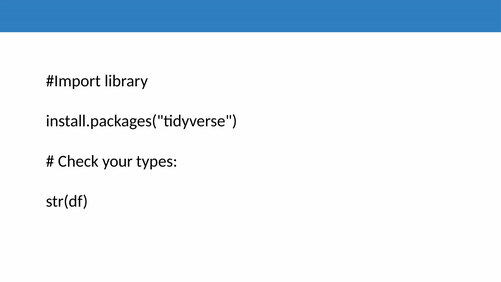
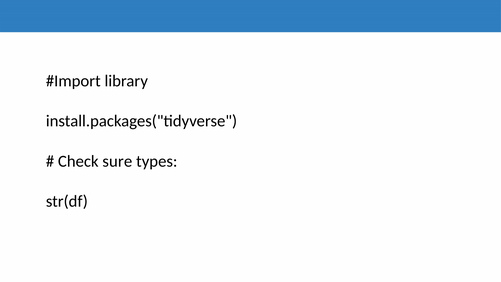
your: your -> sure
